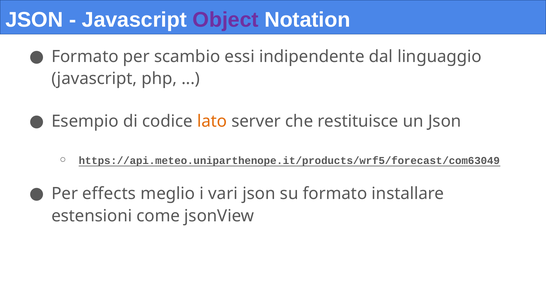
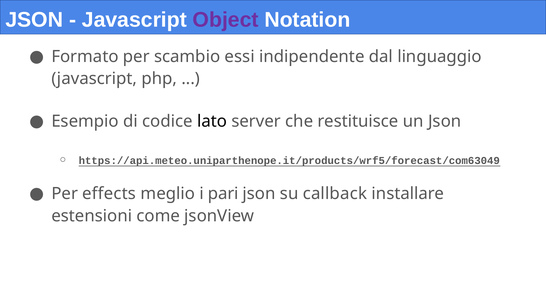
lato colour: orange -> black
vari: vari -> pari
su formato: formato -> callback
